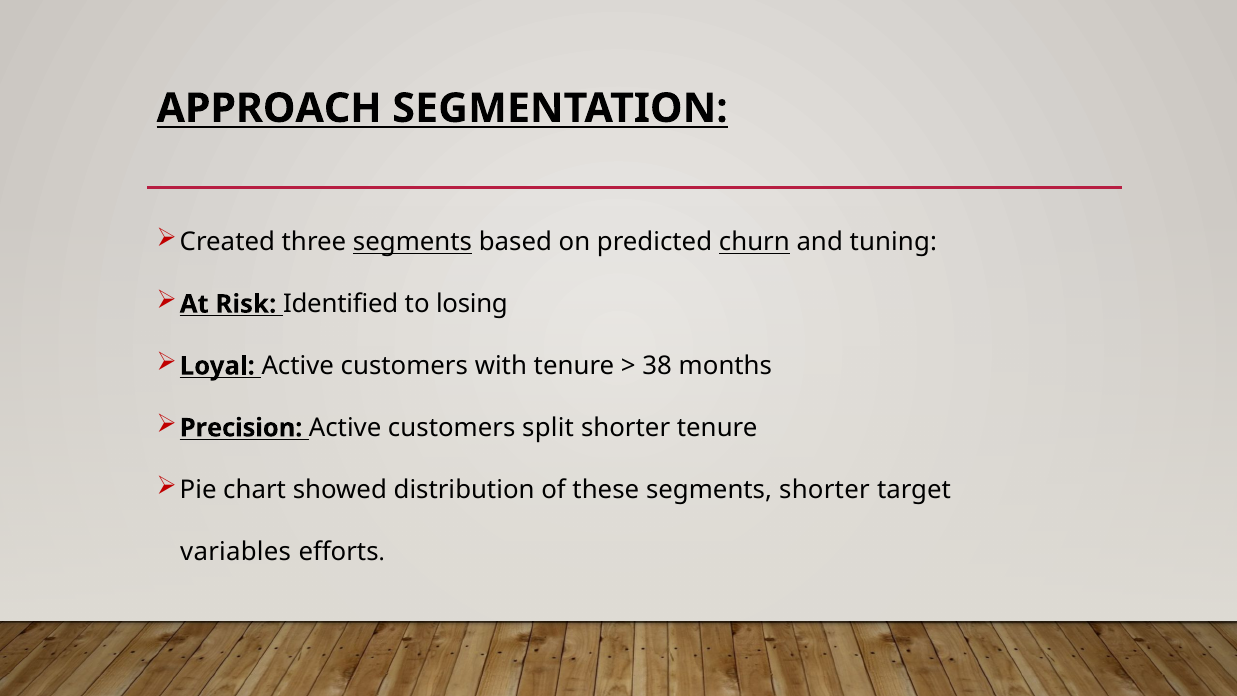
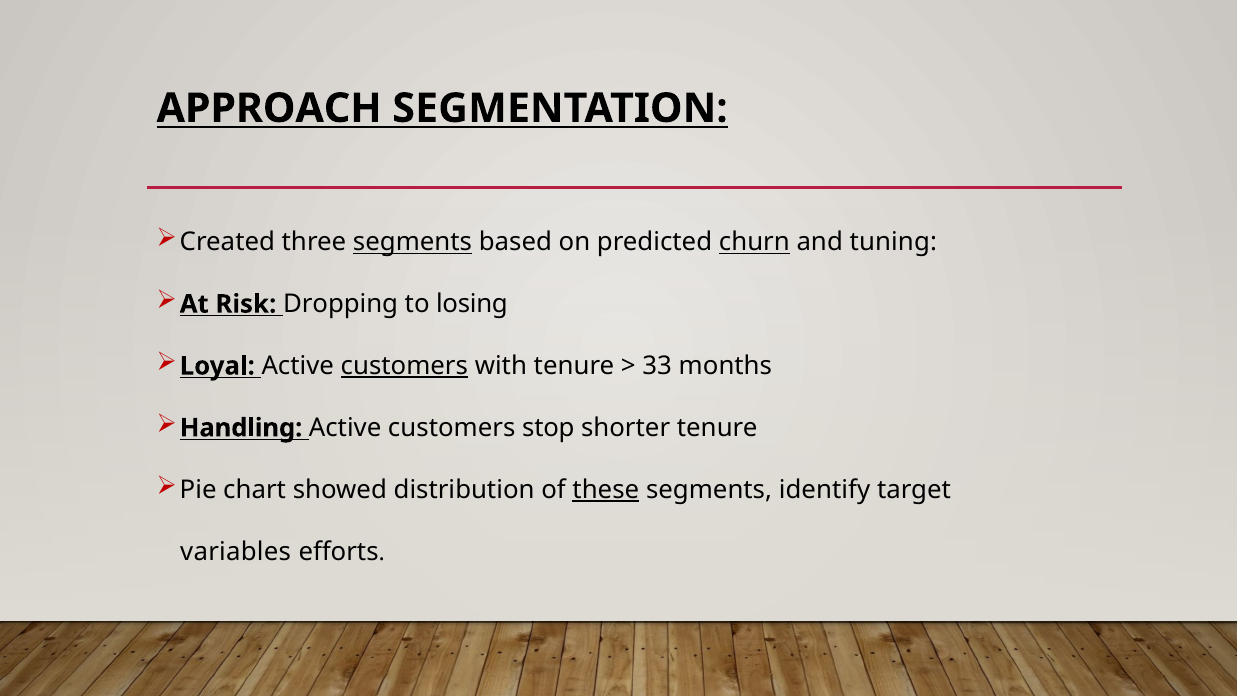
Identified: Identified -> Dropping
customers at (404, 366) underline: none -> present
38: 38 -> 33
Precision: Precision -> Handling
split: split -> stop
these underline: none -> present
segments shorter: shorter -> identify
